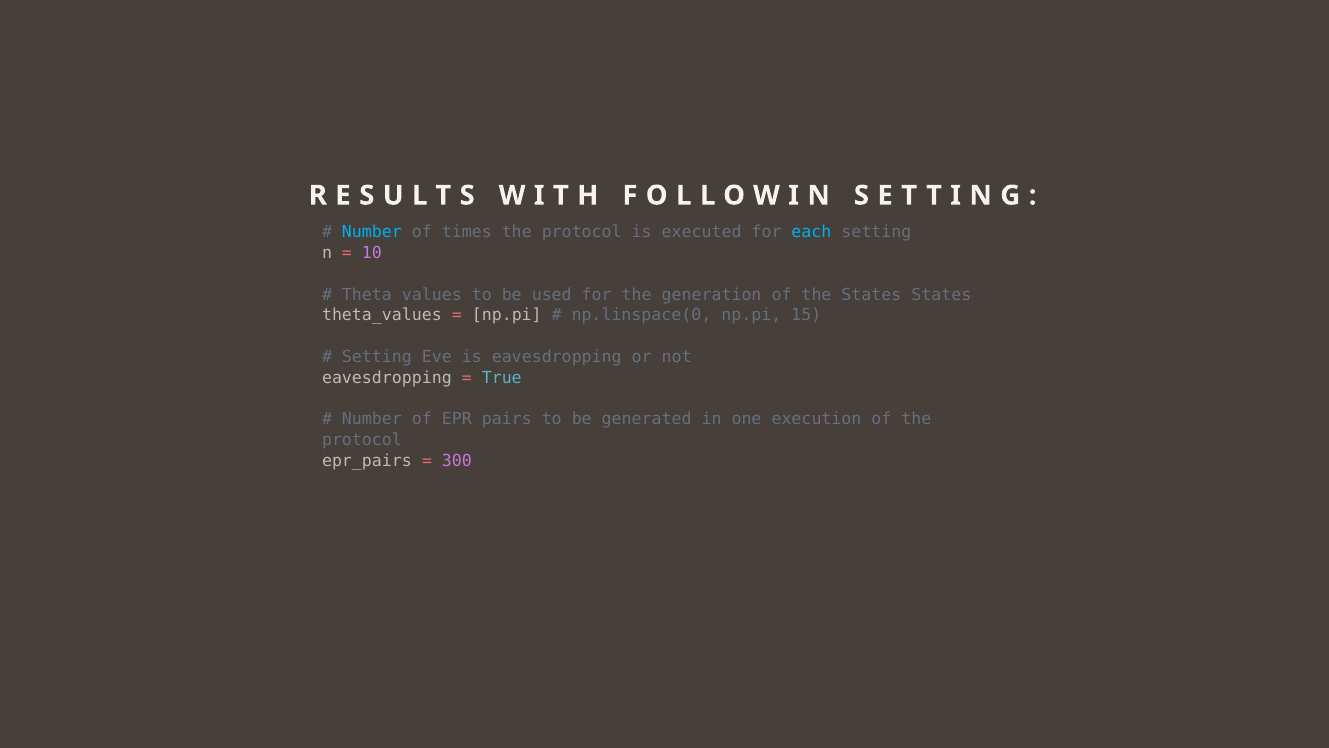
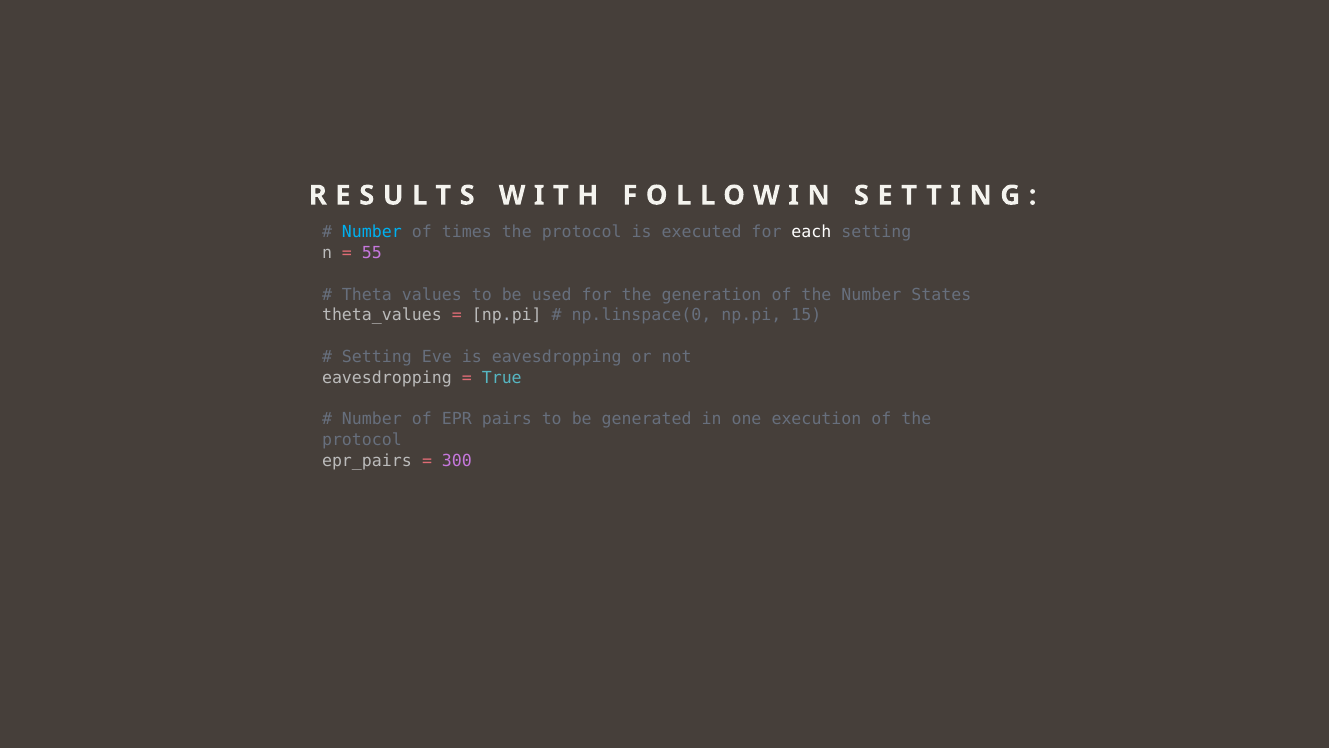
each colour: light blue -> white
10: 10 -> 55
the States: States -> Number
